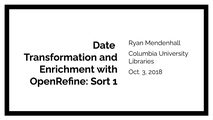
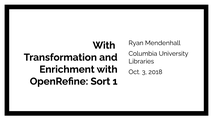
Date at (104, 45): Date -> With
